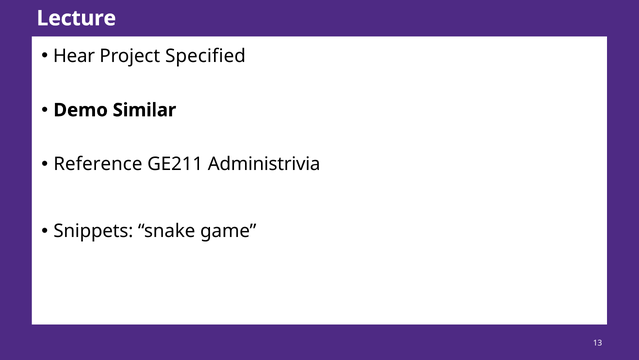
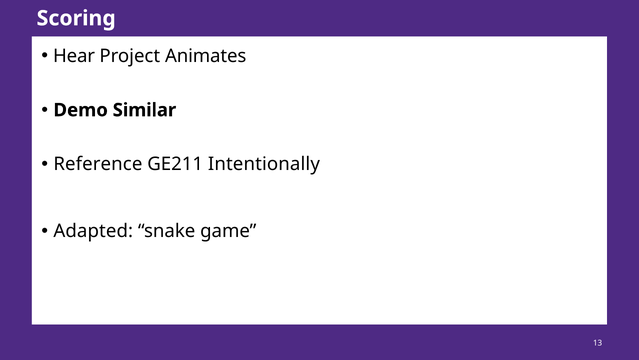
Lecture: Lecture -> Scoring
Specified: Specified -> Animates
Administrivia: Administrivia -> Intentionally
Snippets: Snippets -> Adapted
